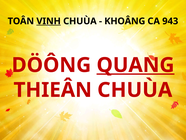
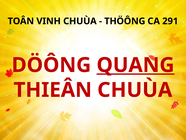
VINH underline: present -> none
KHOÂNG: KHOÂNG -> THÖÔNG
943: 943 -> 291
